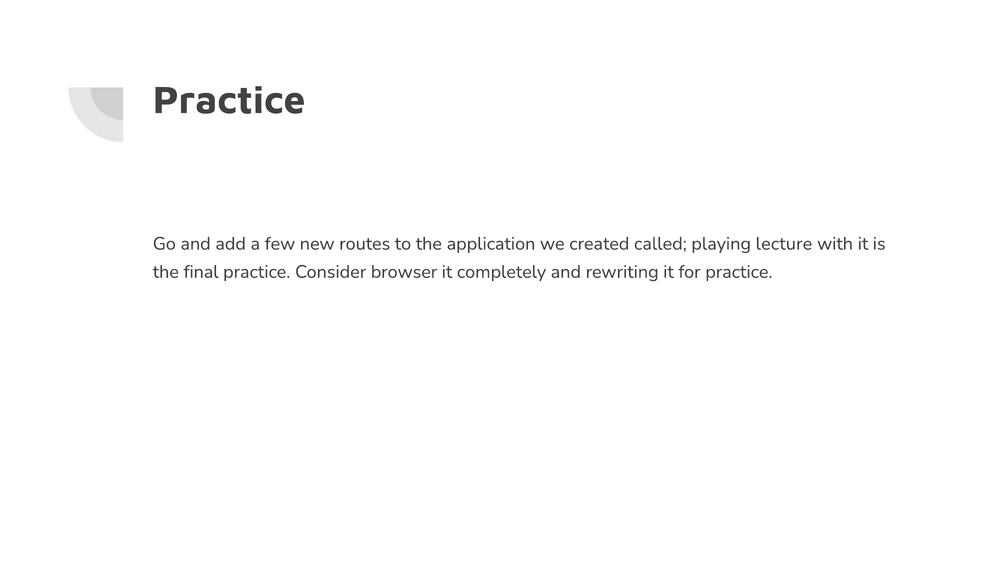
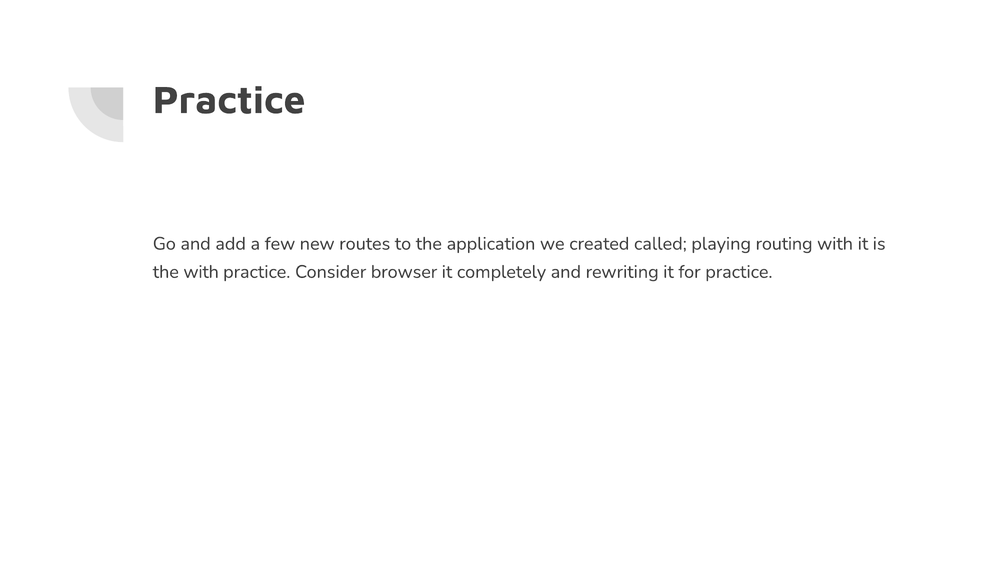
lecture: lecture -> routing
the final: final -> with
